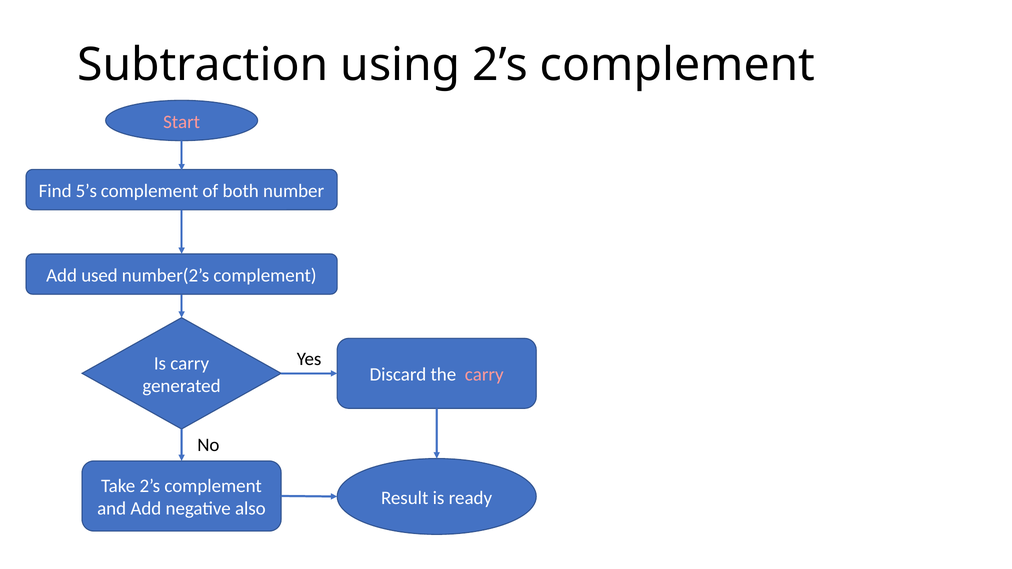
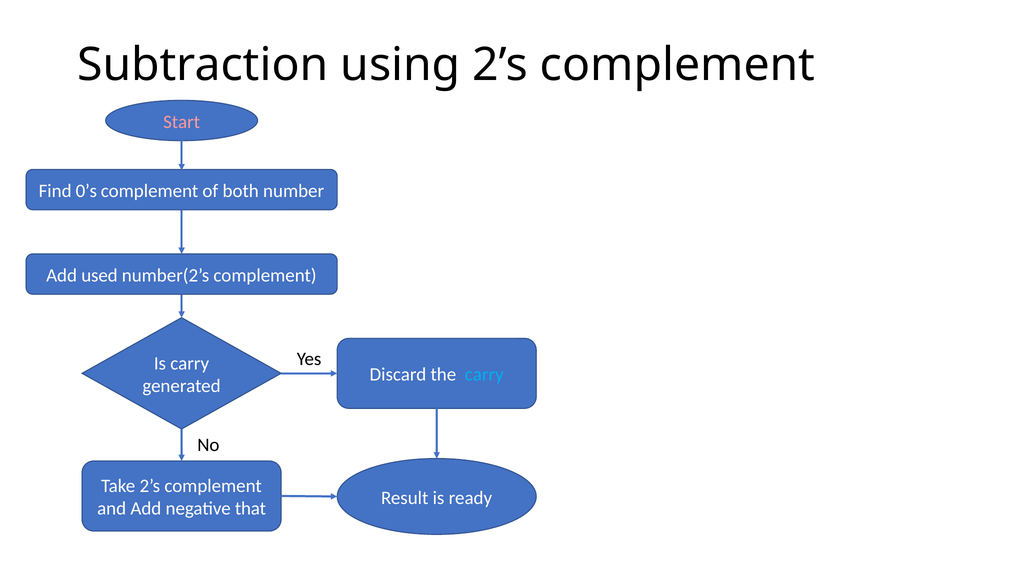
5’s: 5’s -> 0’s
carry at (484, 375) colour: pink -> light blue
also: also -> that
